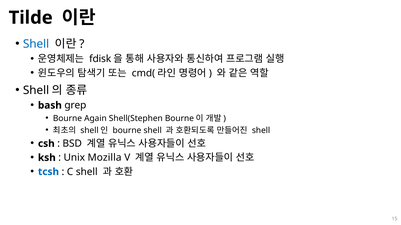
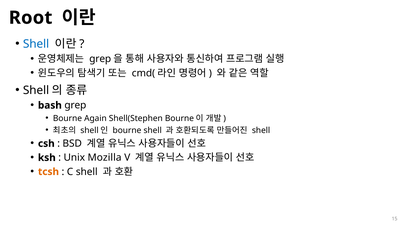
Tilde: Tilde -> Root
fdisk at (100, 59): fdisk -> grep
tcsh colour: blue -> orange
